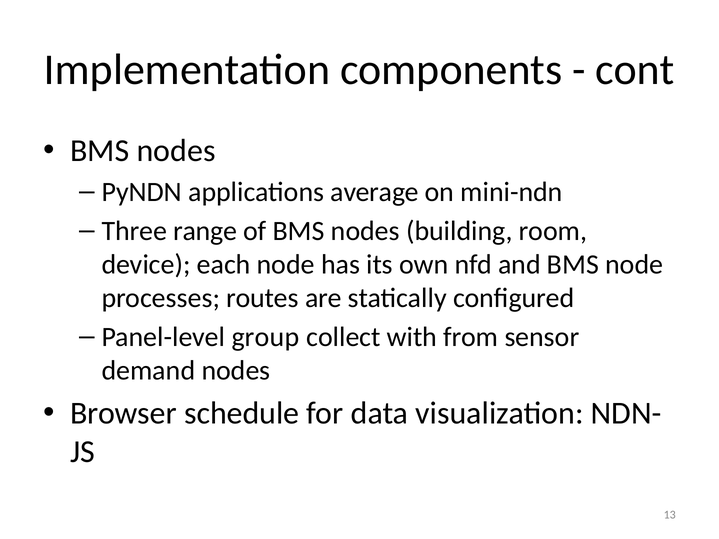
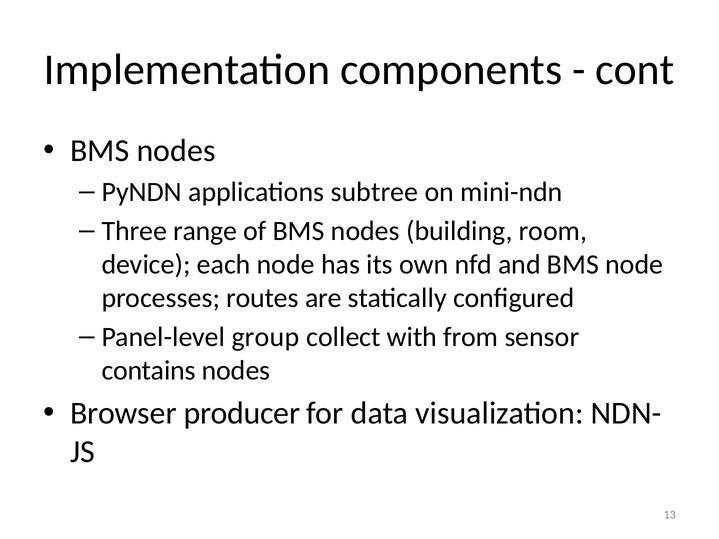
average: average -> subtree
demand: demand -> contains
schedule: schedule -> producer
